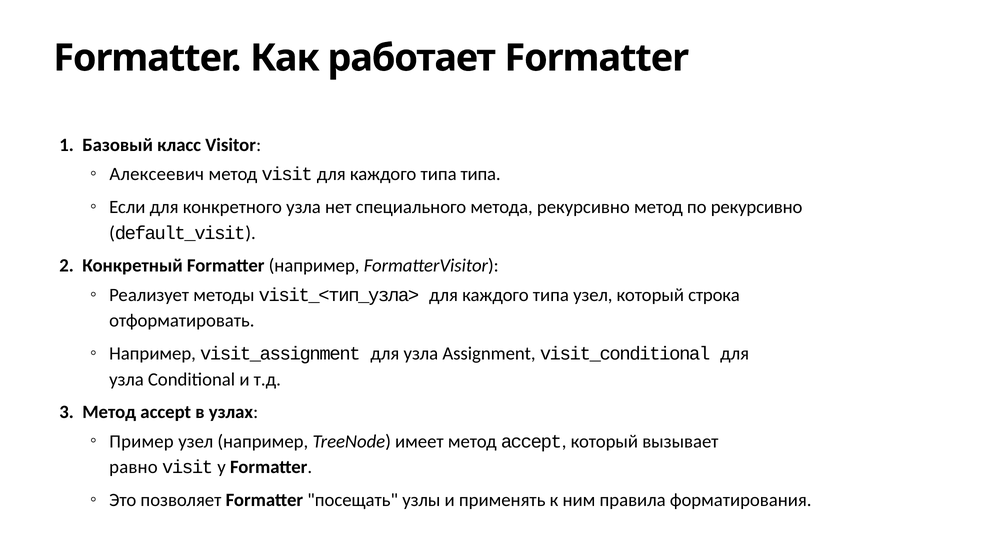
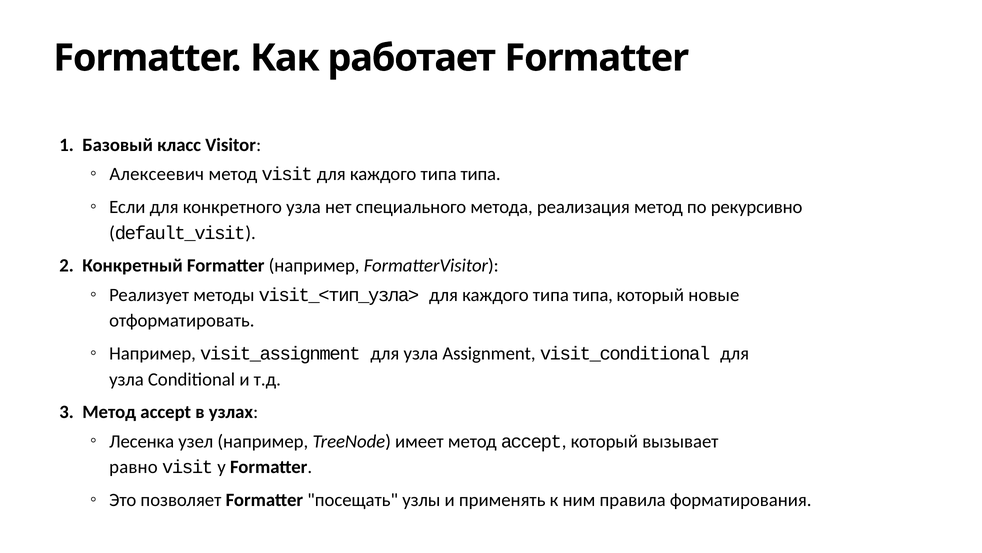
метода рекурсивно: рекурсивно -> реализация
узел at (593, 295): узел -> типа
строка: строка -> новые
Пример: Пример -> Лесенка
